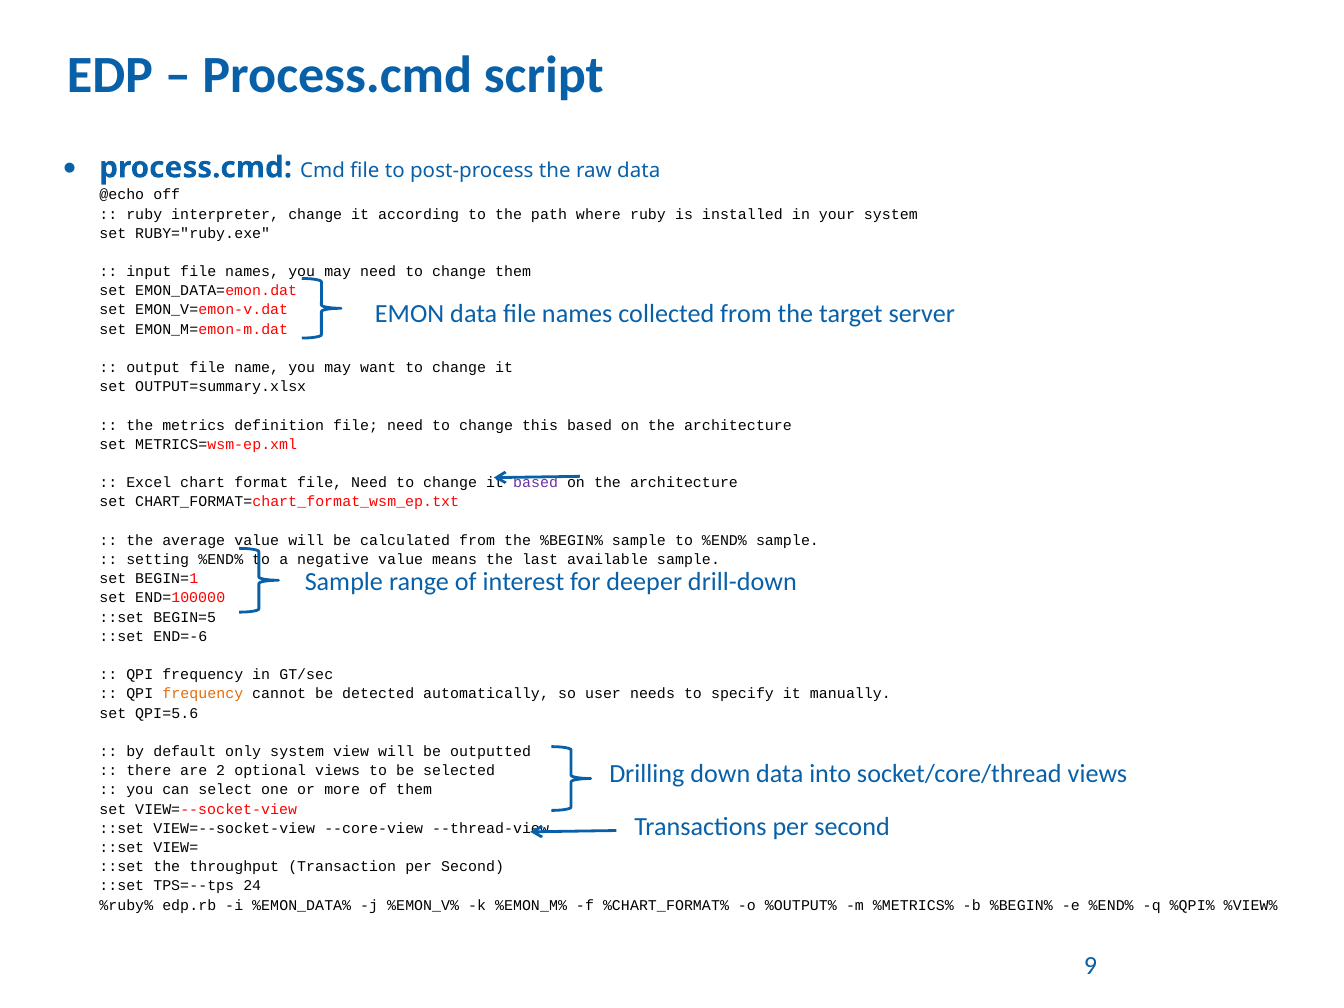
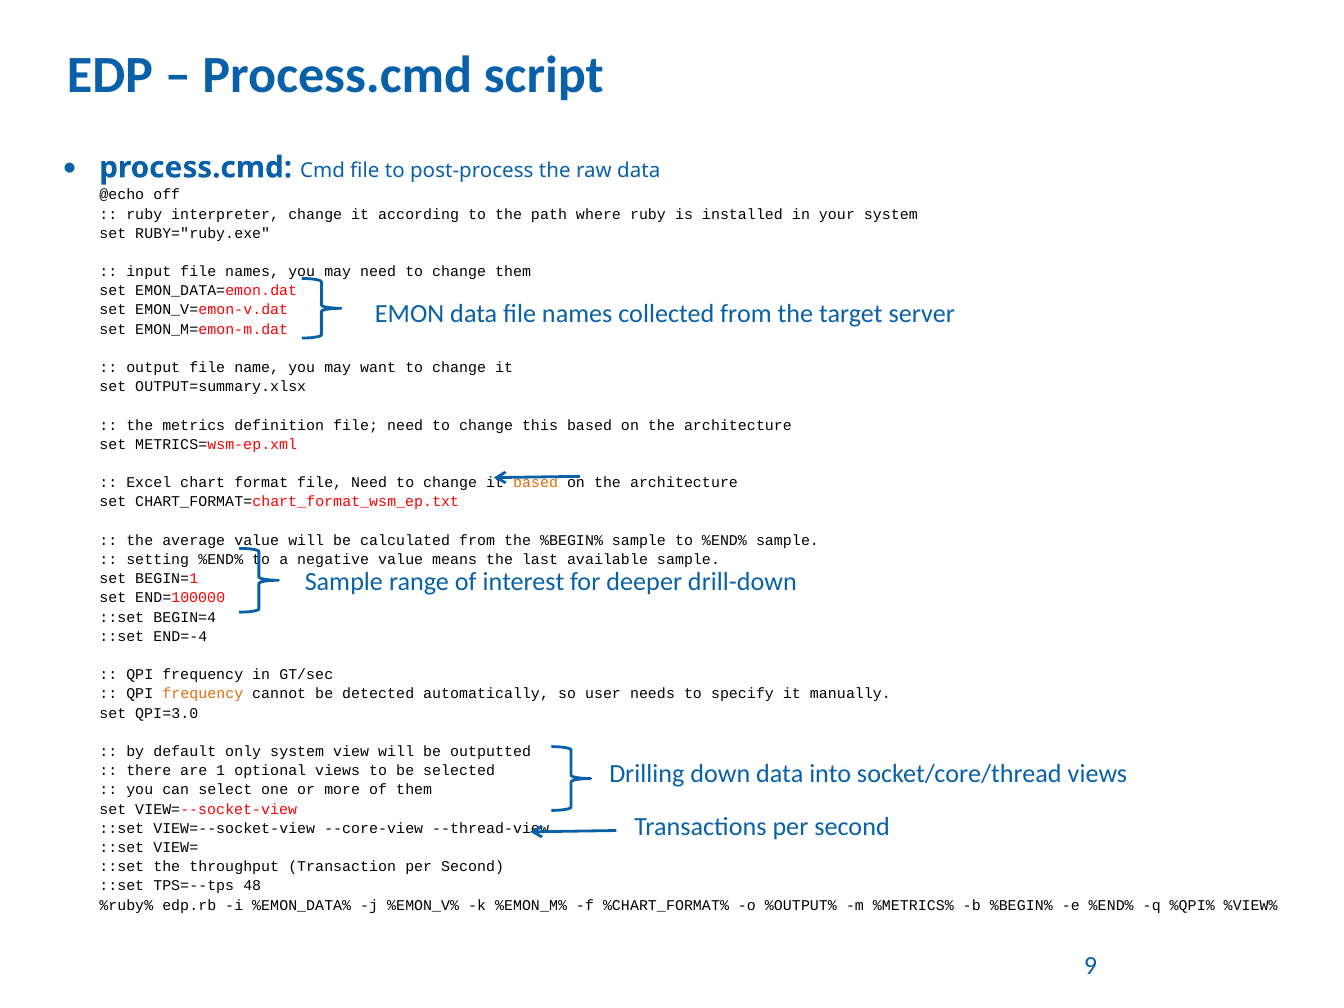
based at (536, 483) colour: purple -> orange
BEGIN=5: BEGIN=5 -> BEGIN=4
END=-6: END=-6 -> END=-4
QPI=5.6: QPI=5.6 -> QPI=3.0
2: 2 -> 1
24: 24 -> 48
